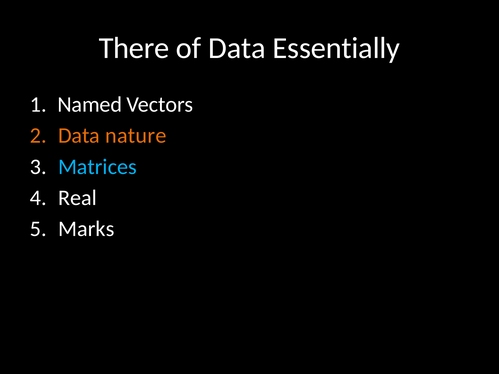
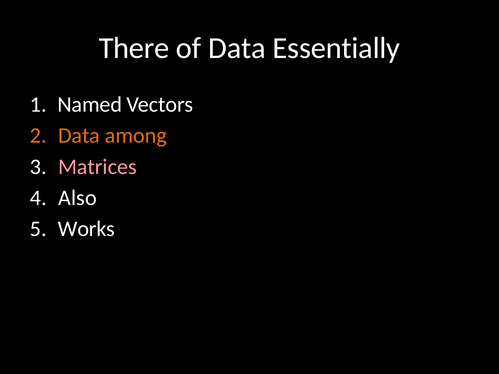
nature: nature -> among
Matrices colour: light blue -> pink
Real: Real -> Also
Marks: Marks -> Works
